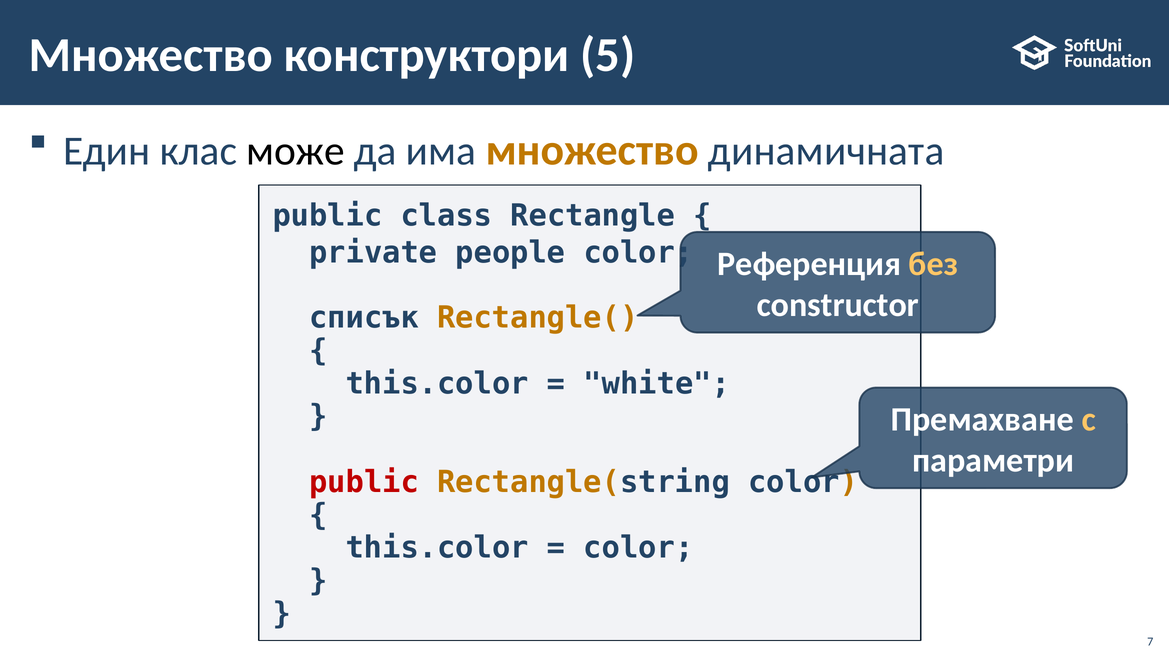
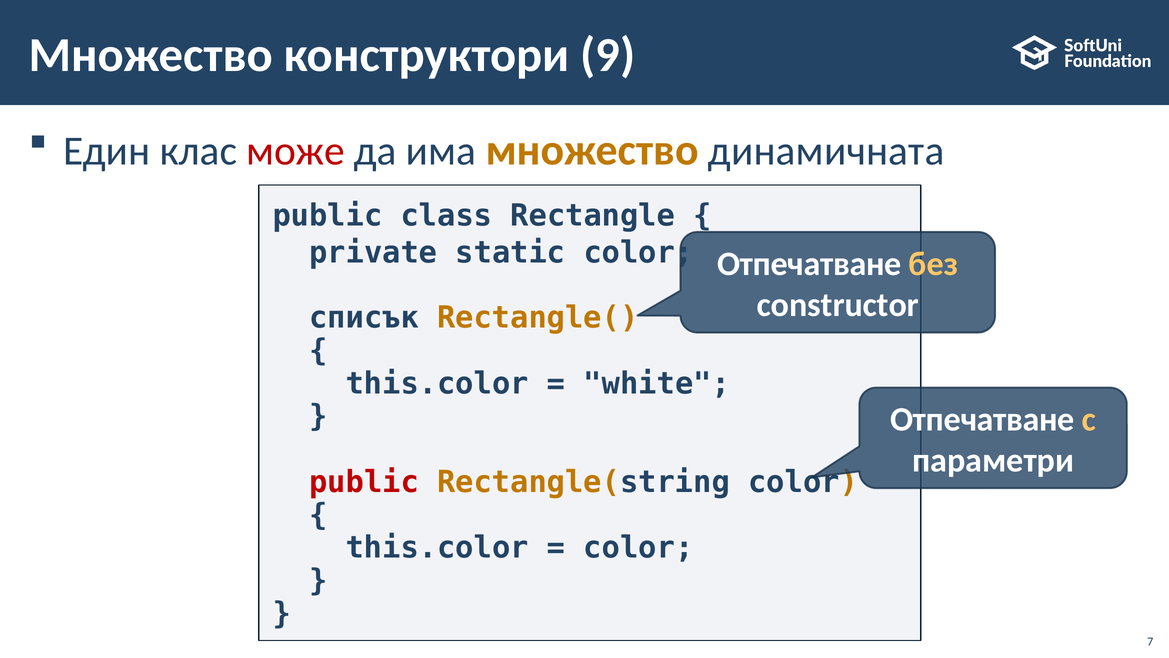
5: 5 -> 9
може colour: black -> red
people: people -> static
Референция at (809, 264): Референция -> Отпечатване
Премахване at (982, 419): Премахване -> Отпечатване
